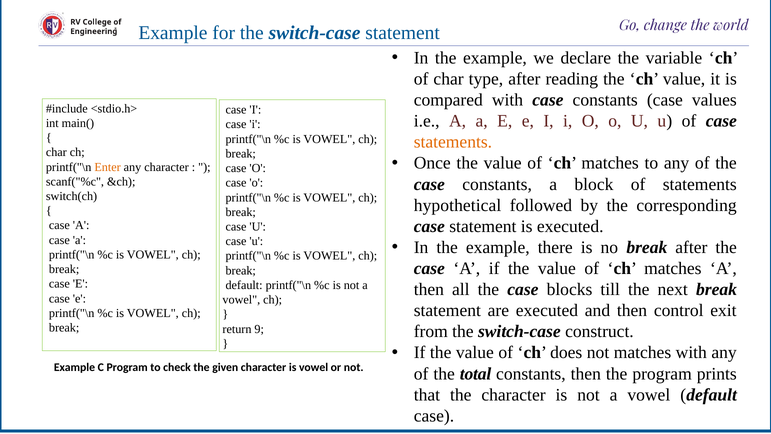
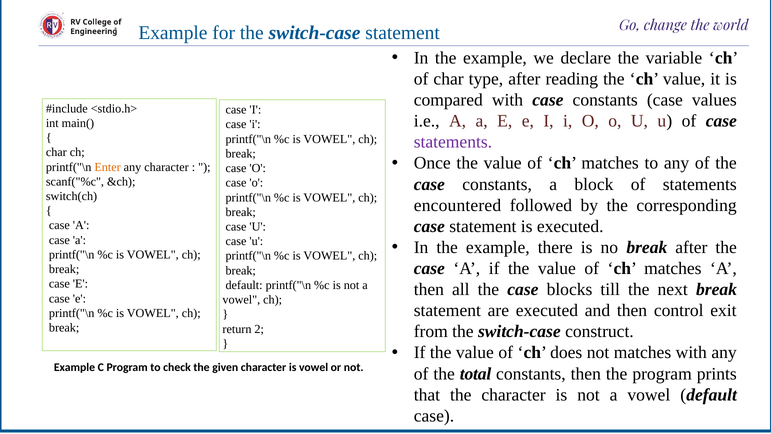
statements at (453, 142) colour: orange -> purple
hypothetical: hypothetical -> encountered
9: 9 -> 2
